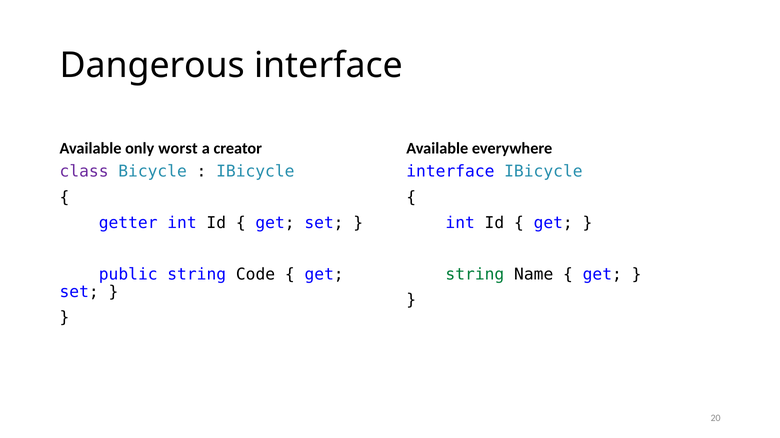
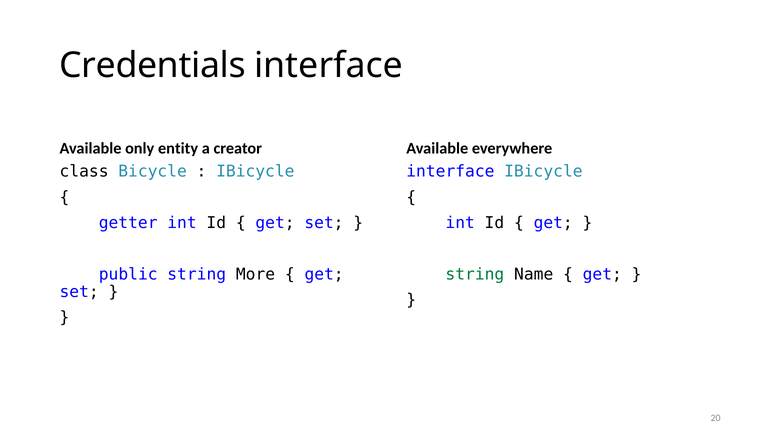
Dangerous: Dangerous -> Credentials
worst: worst -> entity
class colour: purple -> black
Code: Code -> More
